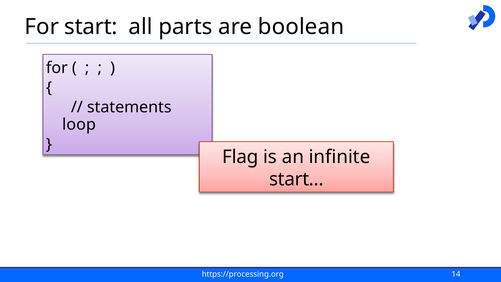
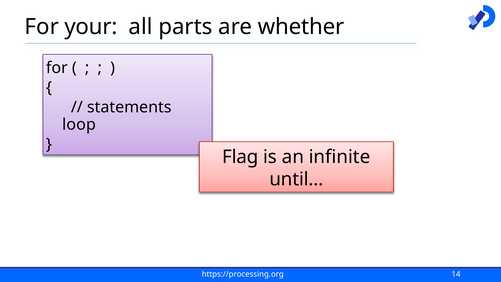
start: start -> your
boolean: boolean -> whether
start…: start… -> until…
